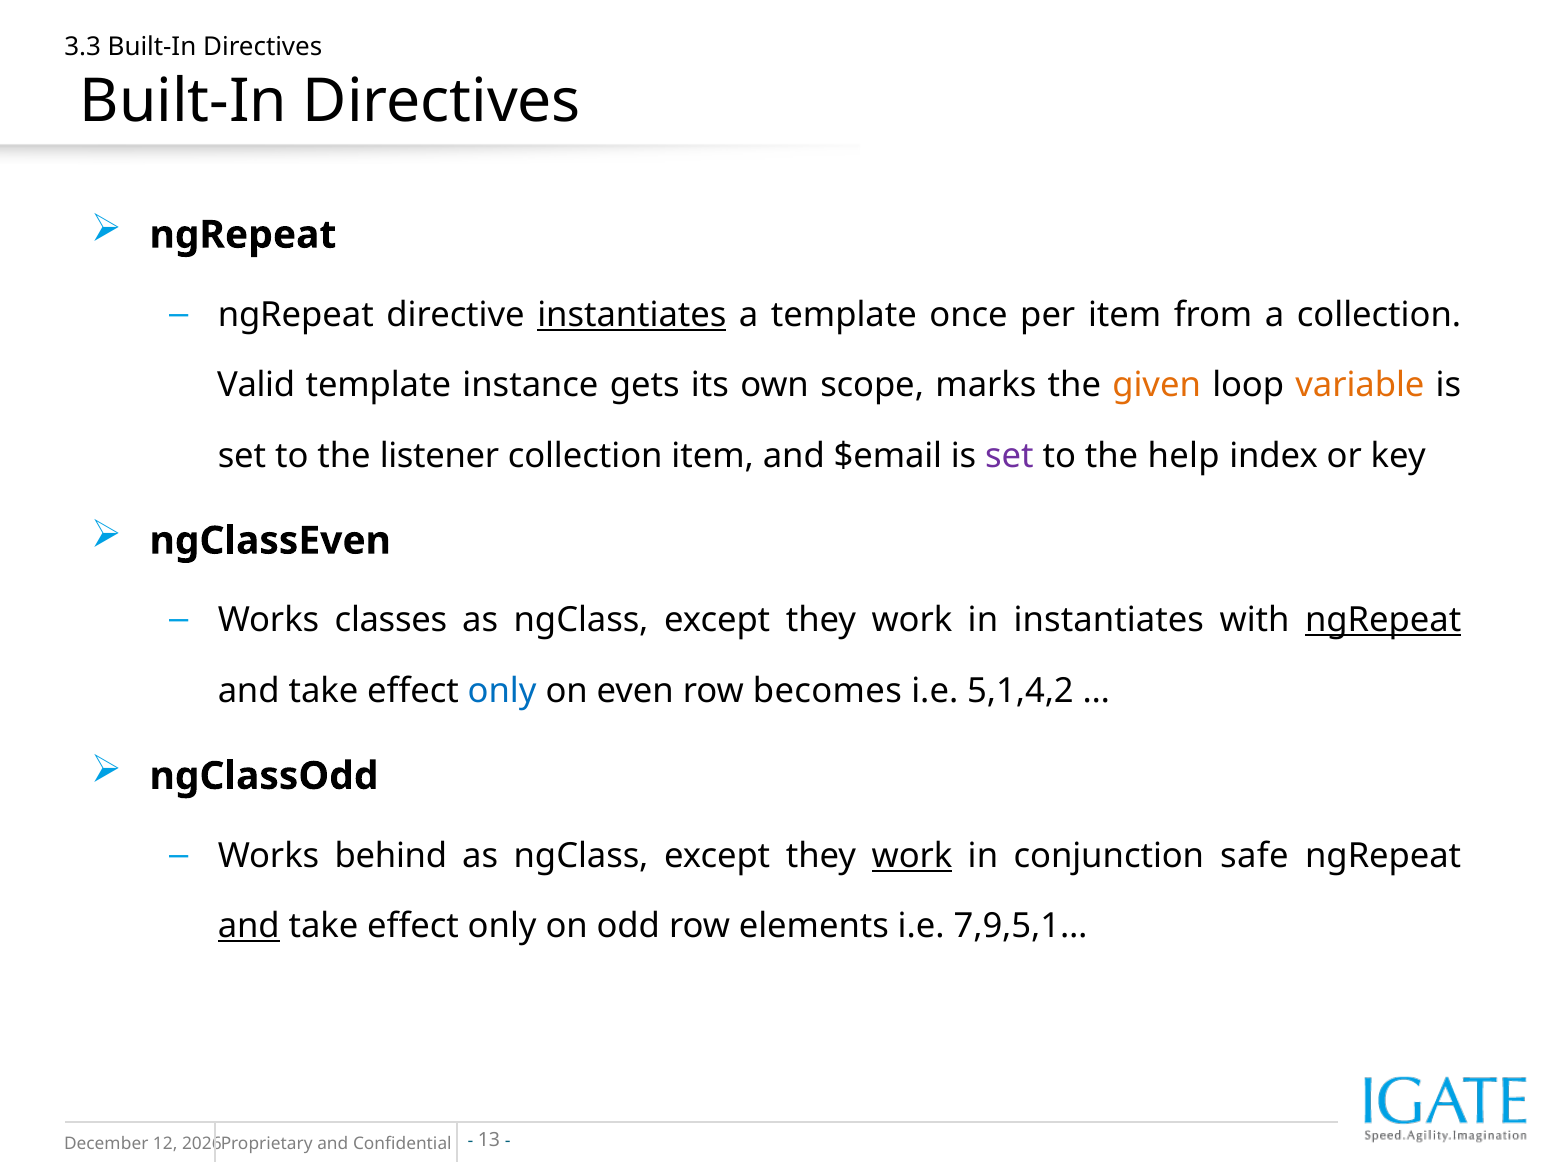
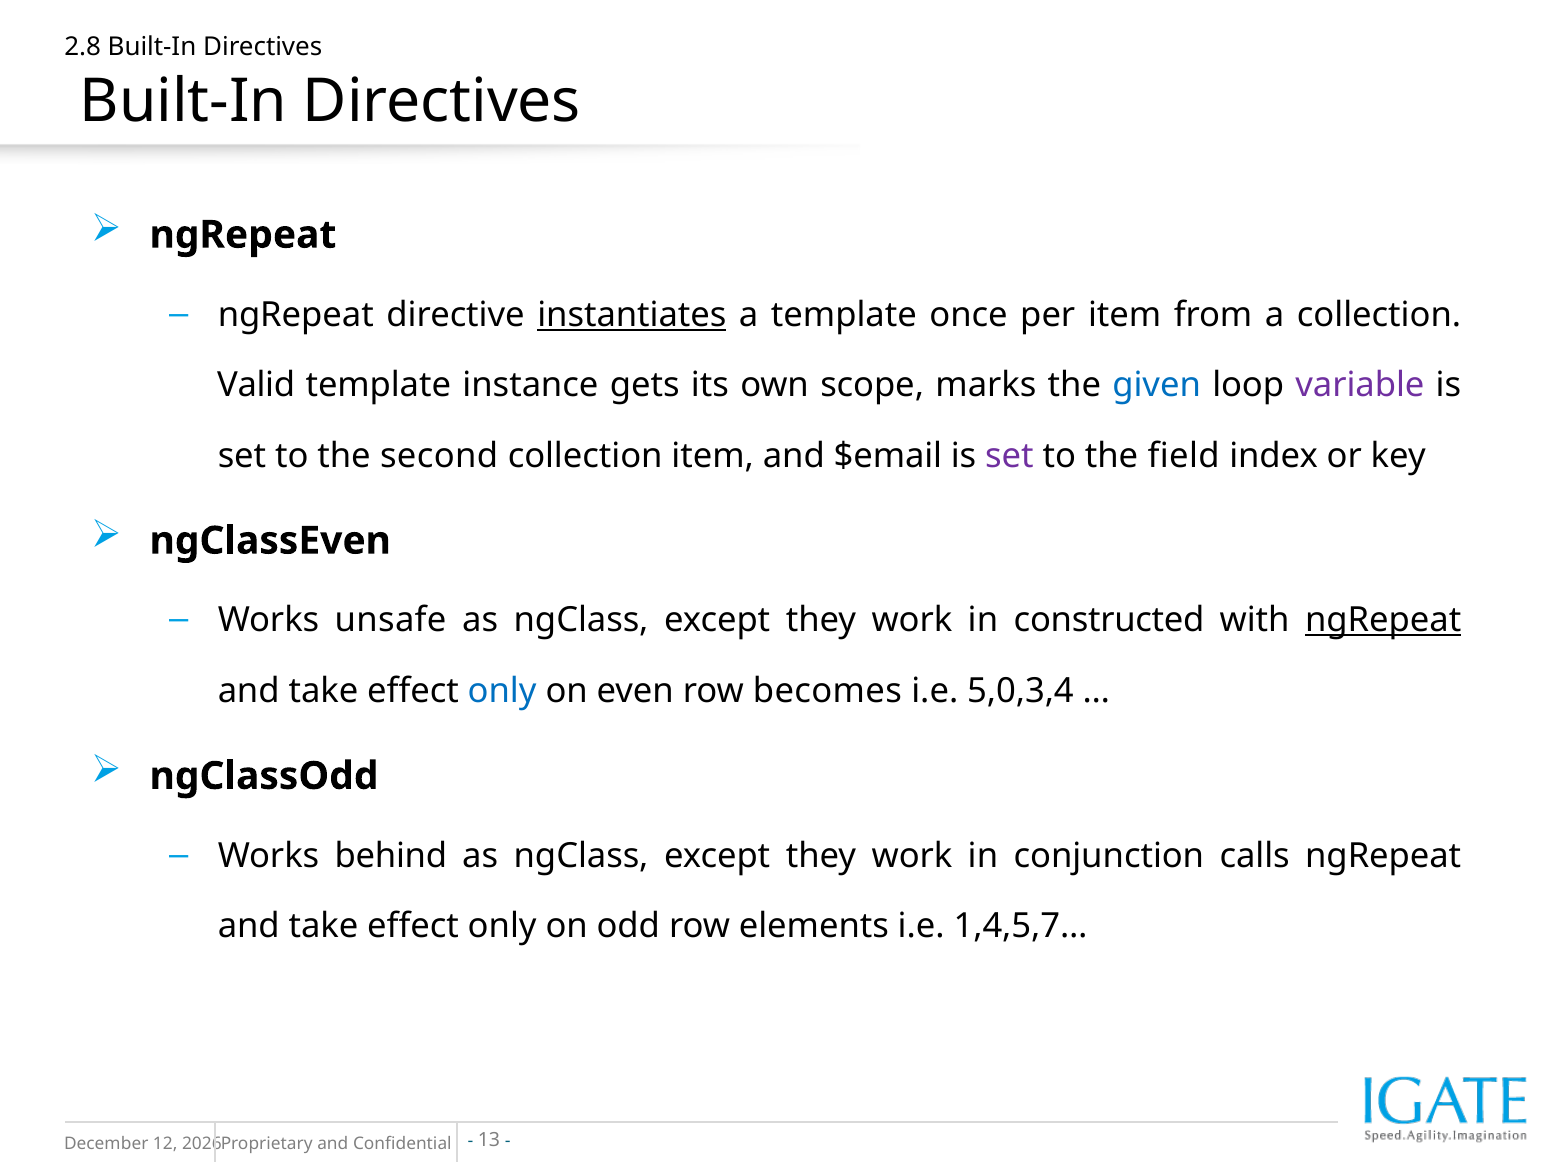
3.3: 3.3 -> 2.8
given colour: orange -> blue
variable colour: orange -> purple
listener: listener -> second
help: help -> field
classes: classes -> unsafe
in instantiates: instantiates -> constructed
5,1,4,2: 5,1,4,2 -> 5,0,3,4
work at (912, 856) underline: present -> none
safe: safe -> calls
and at (249, 927) underline: present -> none
7,9,5,1…: 7,9,5,1… -> 1,4,5,7…
